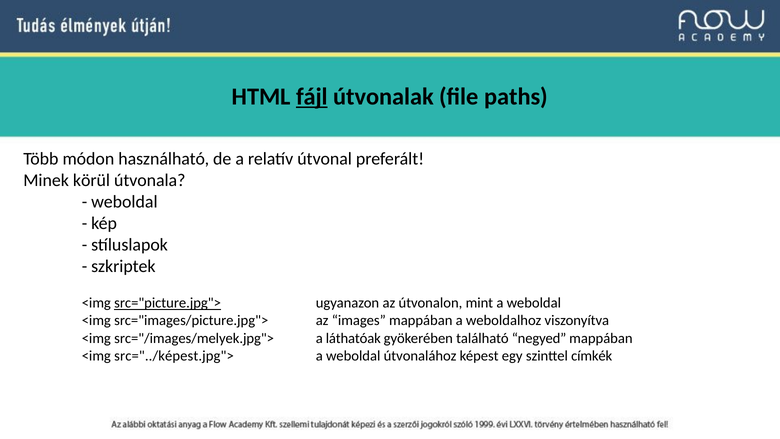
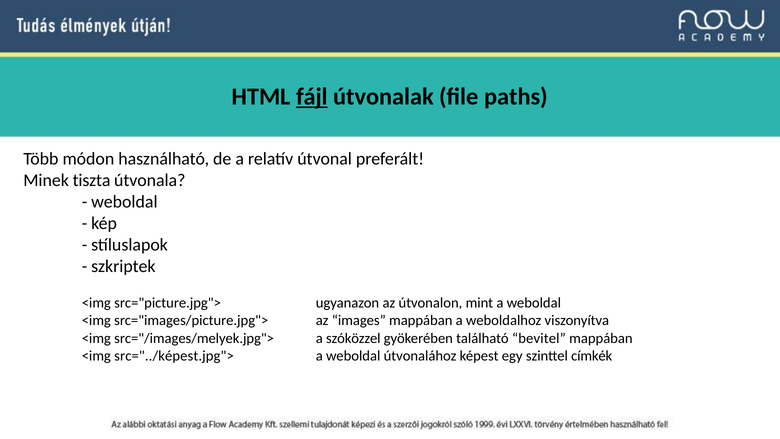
körül: körül -> tiszta
src="picture.jpg"> underline: present -> none
láthatóak: láthatóak -> szóközzel
negyed: negyed -> bevitel
